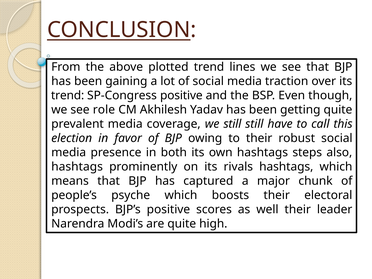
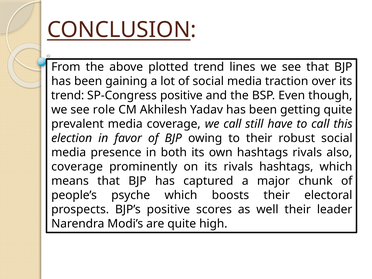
we still: still -> call
hashtags steps: steps -> rivals
hashtags at (77, 167): hashtags -> coverage
